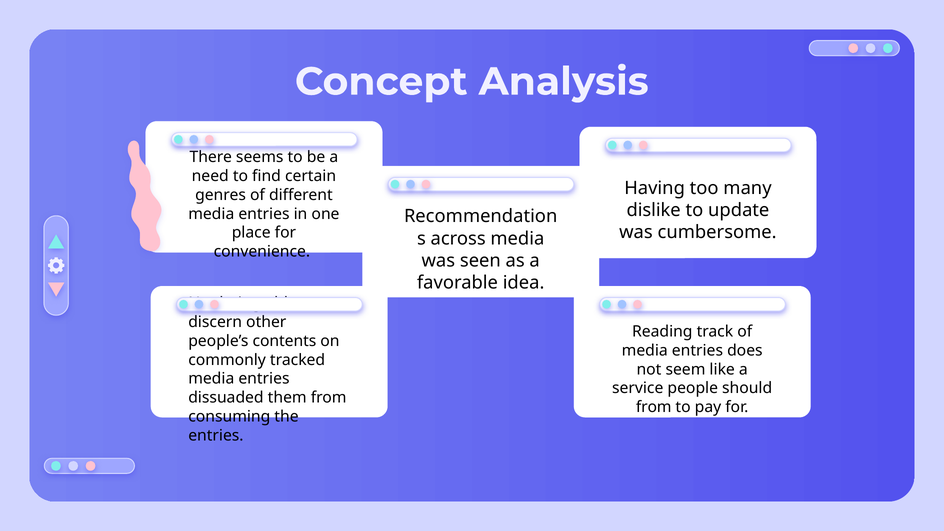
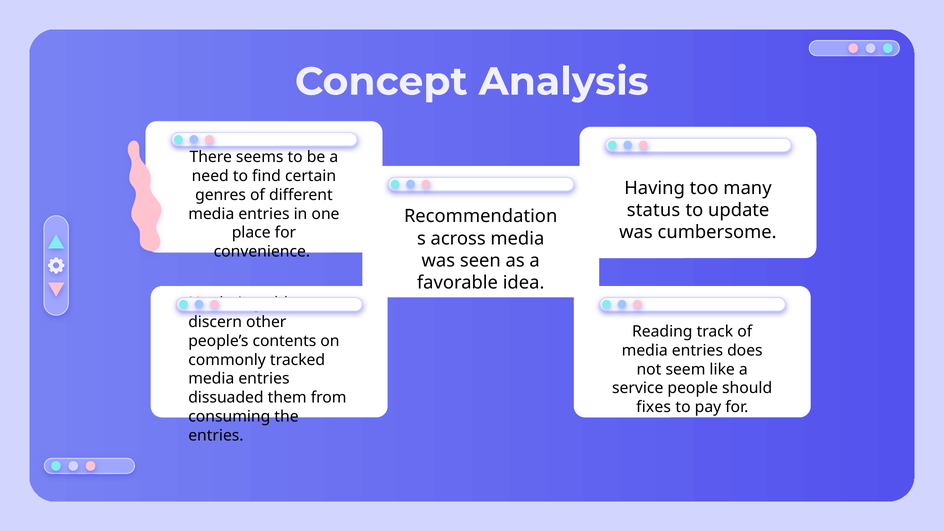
dislike: dislike -> status
from at (654, 407): from -> fixes
